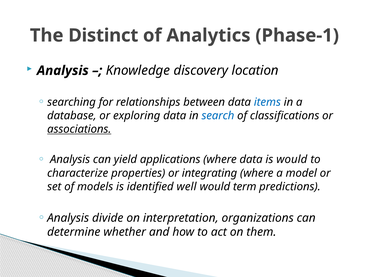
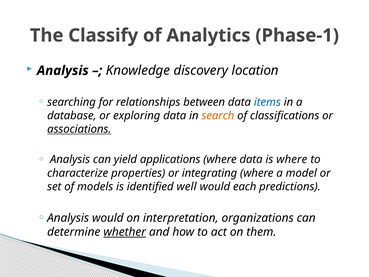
Distinct: Distinct -> Classify
search colour: blue -> orange
is would: would -> where
term: term -> each
Analysis divide: divide -> would
whether underline: none -> present
